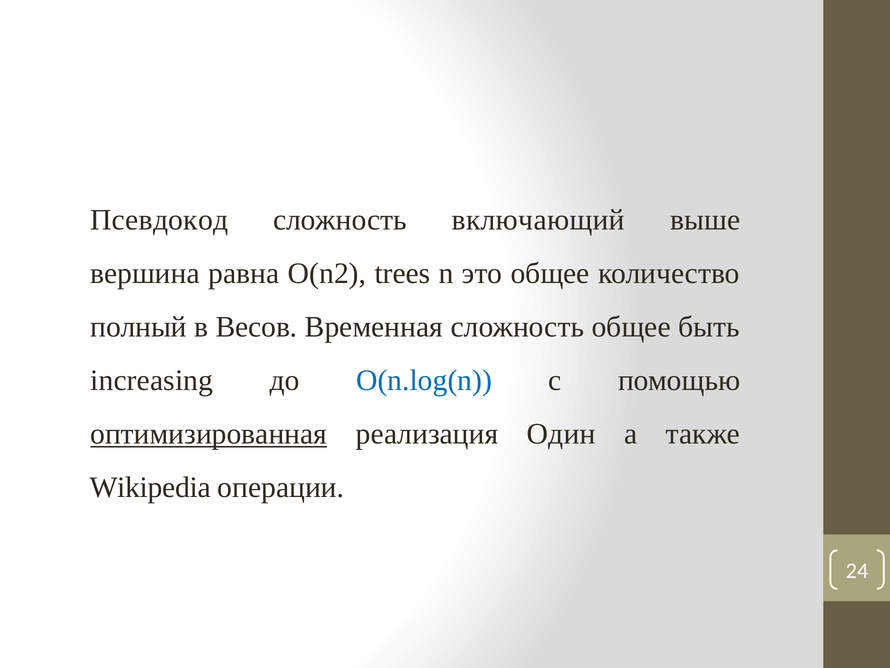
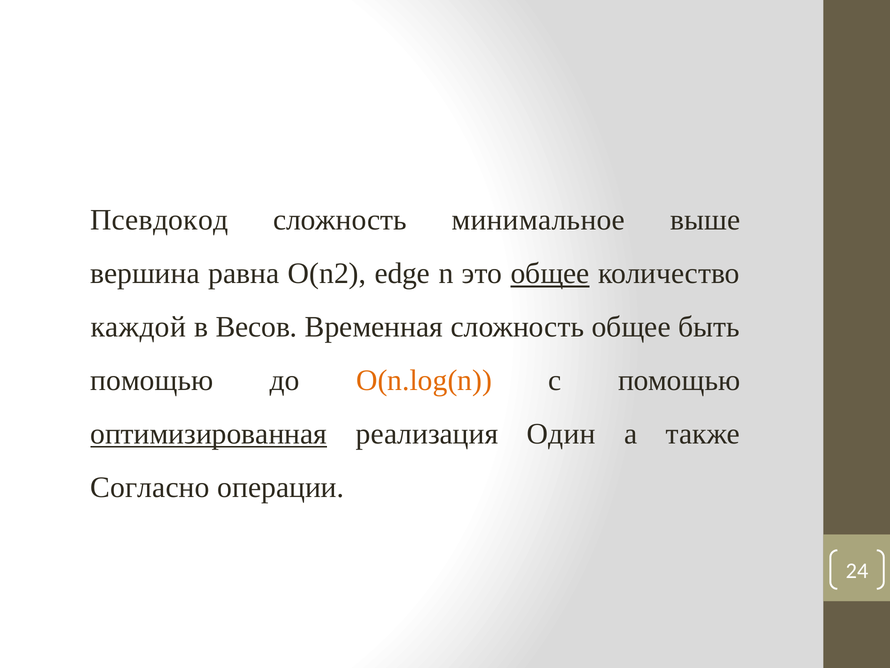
включающий: включающий -> минимальное
trees: trees -> edge
общее at (550, 273) underline: none -> present
полный: полный -> каждой
increasing at (152, 380): increasing -> помощью
O(n.log(n colour: blue -> orange
Wikipedia: Wikipedia -> Согласно
